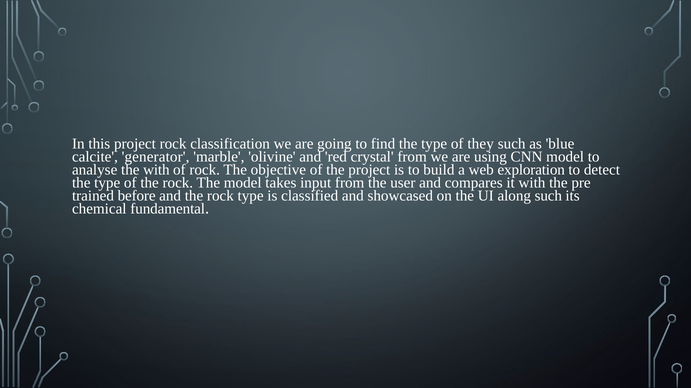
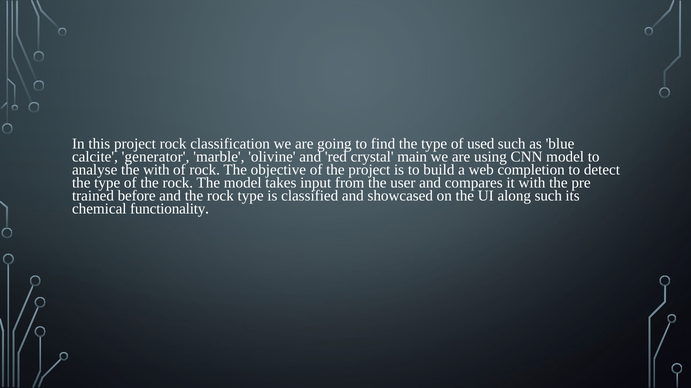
they: they -> used
crystal from: from -> main
exploration: exploration -> completion
fundamental: fundamental -> functionality
